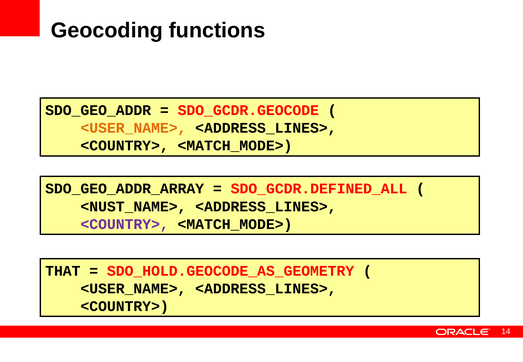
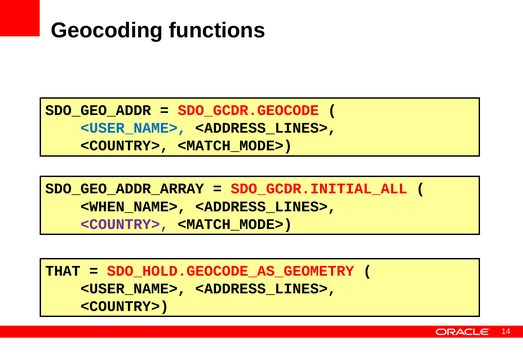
<USER_NAME> at (133, 128) colour: orange -> blue
SDO_GCDR.DEFINED_ALL: SDO_GCDR.DEFINED_ALL -> SDO_GCDR.INITIAL_ALL
<NUST_NAME>: <NUST_NAME> -> <WHEN_NAME>
